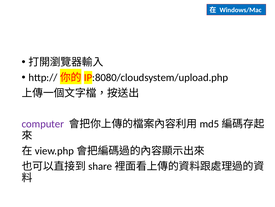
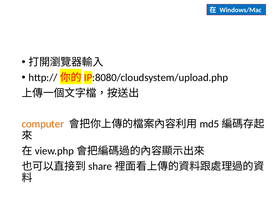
computer colour: purple -> orange
